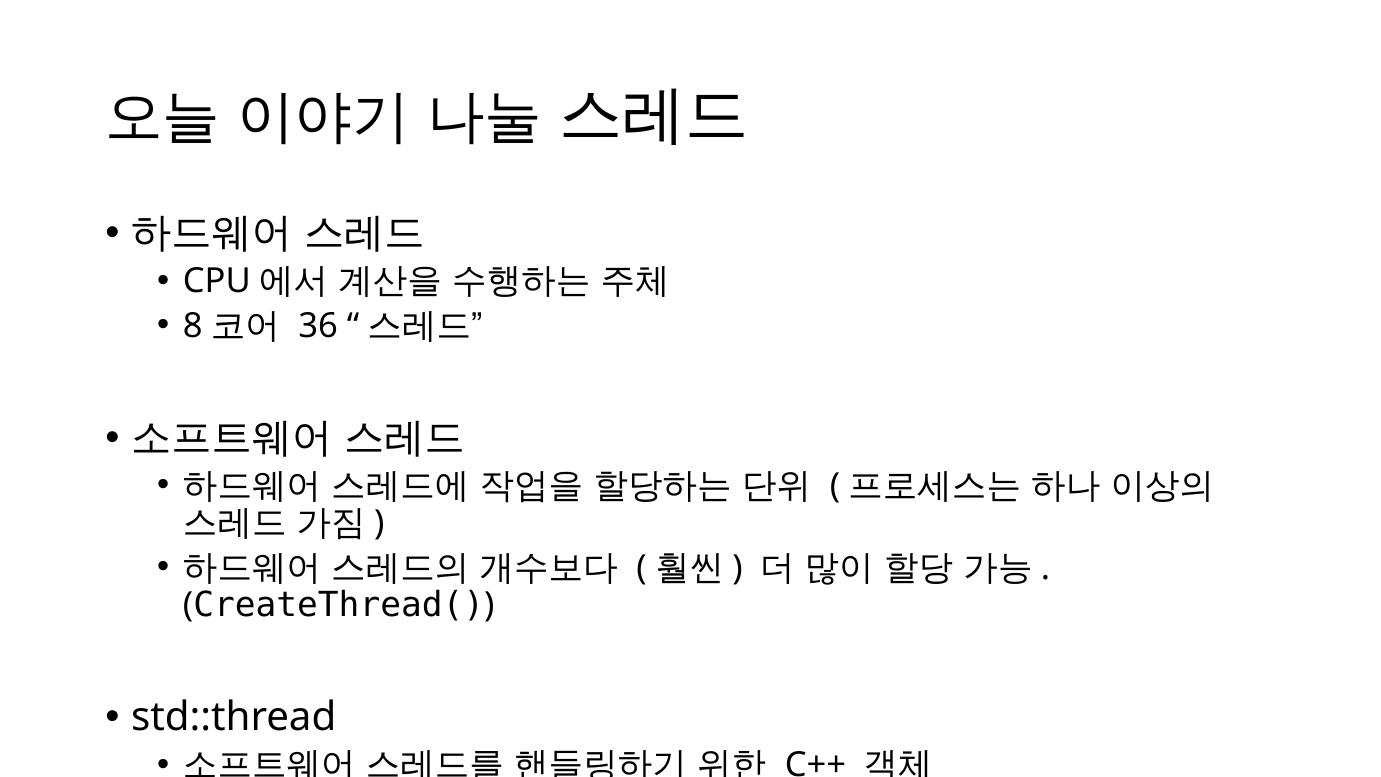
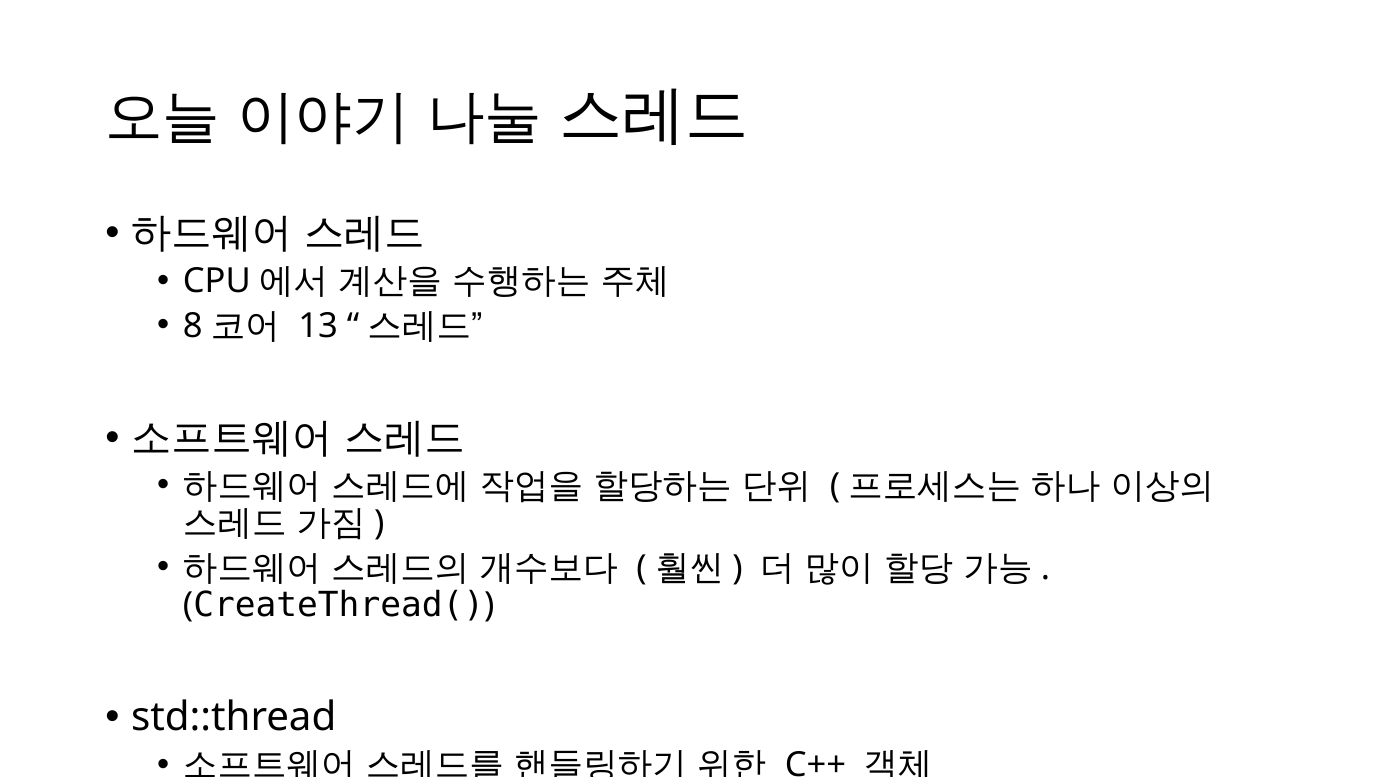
36: 36 -> 13
